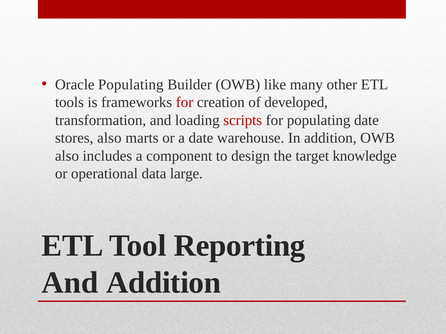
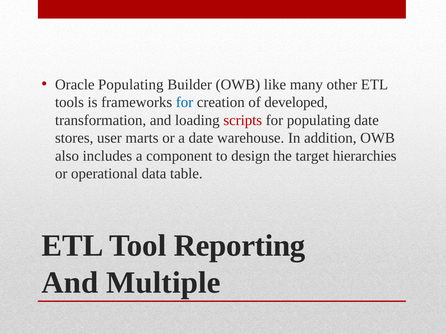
for at (185, 103) colour: red -> blue
stores also: also -> user
knowledge: knowledge -> hierarchies
large: large -> table
And Addition: Addition -> Multiple
